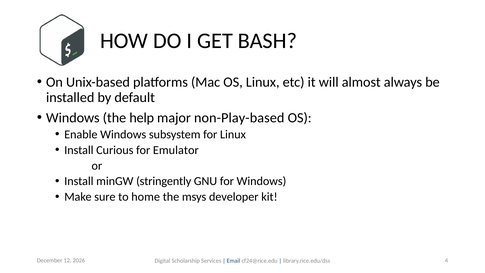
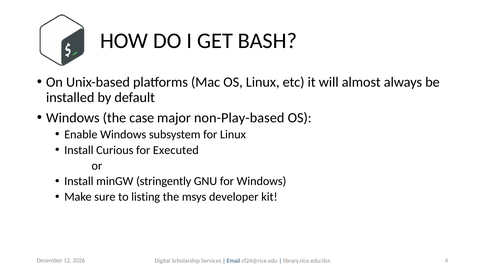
help: help -> case
Emulator: Emulator -> Executed
home: home -> listing
